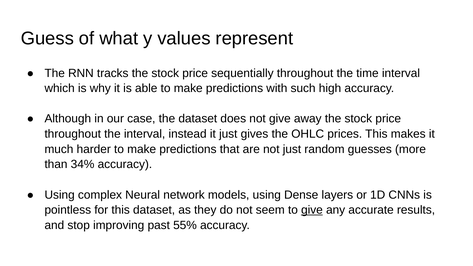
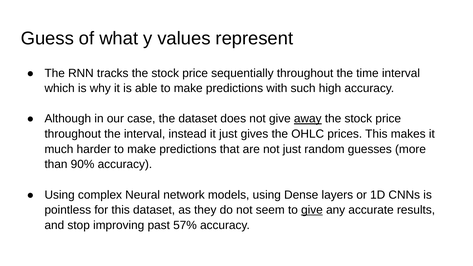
away underline: none -> present
34%: 34% -> 90%
55%: 55% -> 57%
